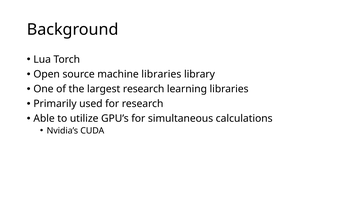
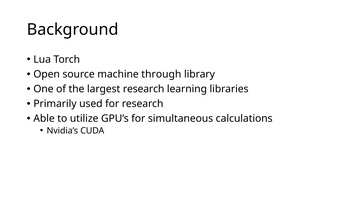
machine libraries: libraries -> through
